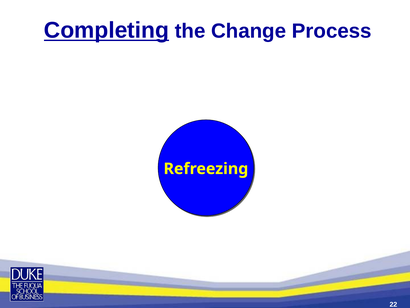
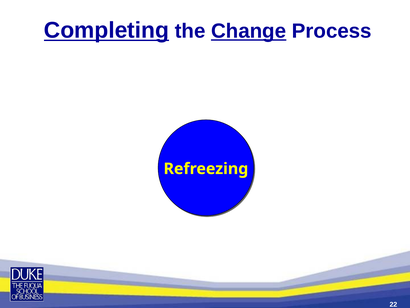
Change underline: none -> present
